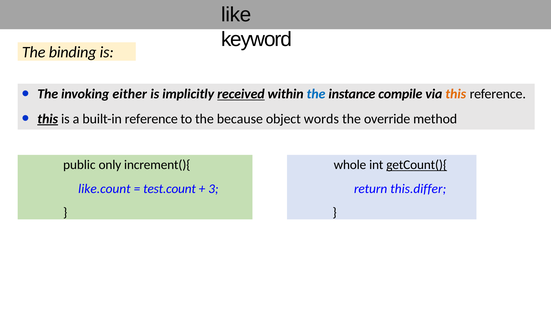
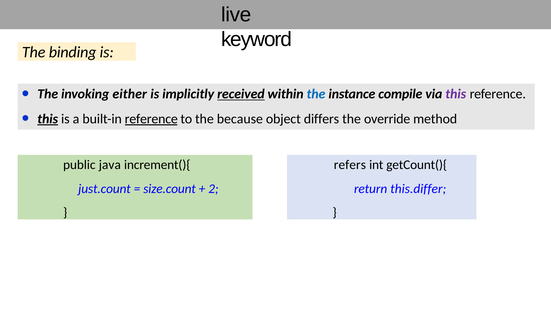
like: like -> live
this at (456, 94) colour: orange -> purple
reference at (151, 119) underline: none -> present
words: words -> differs
only: only -> java
whole: whole -> refers
getCount(){ underline: present -> none
like.count: like.count -> just.count
test.count: test.count -> size.count
3: 3 -> 2
